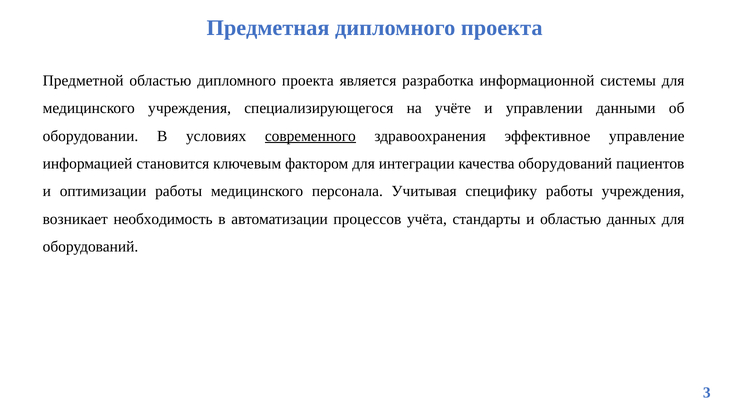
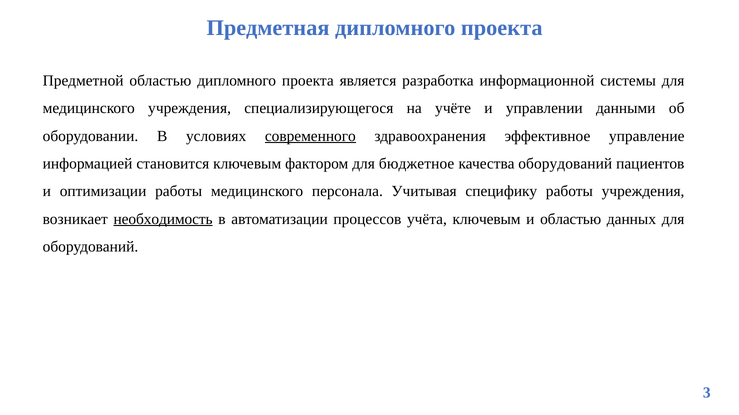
интеграции: интеграции -> бюджетное
необходимость underline: none -> present
учёта стандарты: стандарты -> ключевым
